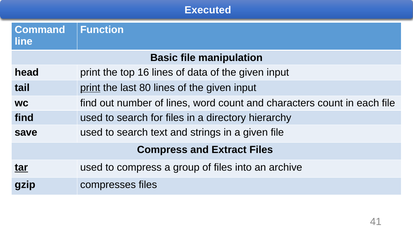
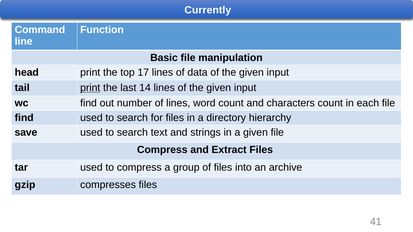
Executed: Executed -> Currently
16: 16 -> 17
80: 80 -> 14
tar underline: present -> none
